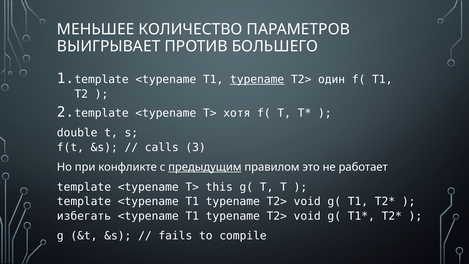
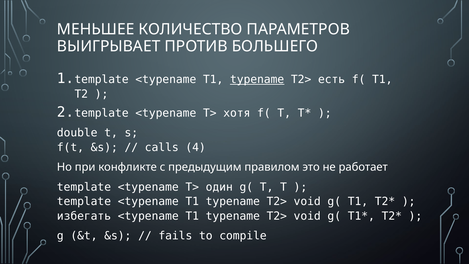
один: один -> есть
3: 3 -> 4
предыдущим underline: present -> none
this: this -> один
